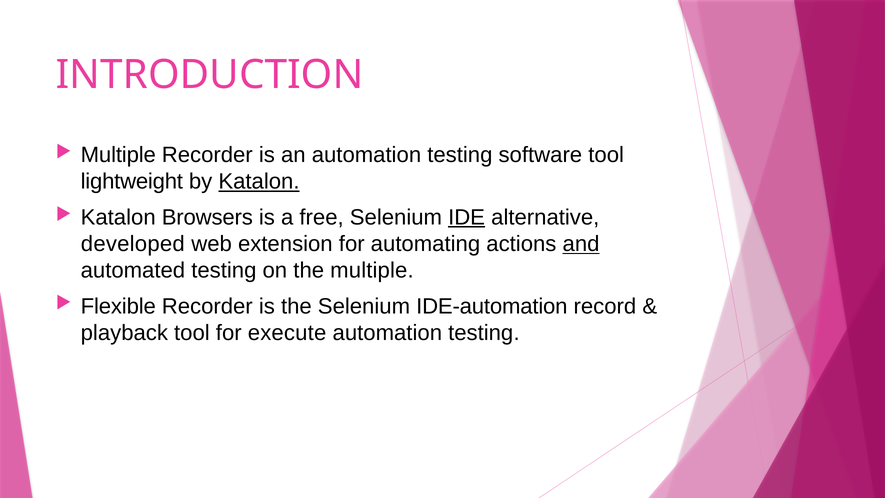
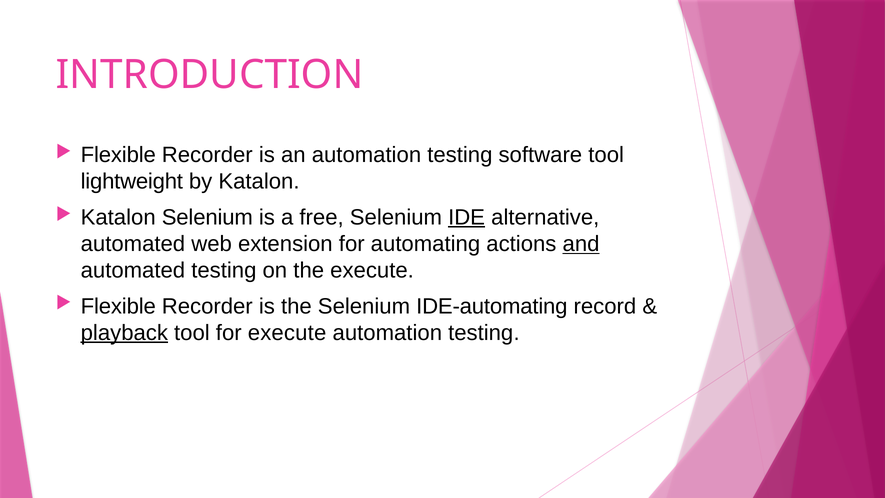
Multiple at (118, 155): Multiple -> Flexible
Katalon at (259, 181) underline: present -> none
Katalon Browsers: Browsers -> Selenium
developed at (133, 244): developed -> automated
the multiple: multiple -> execute
IDE-automation: IDE-automation -> IDE-automating
playback underline: none -> present
